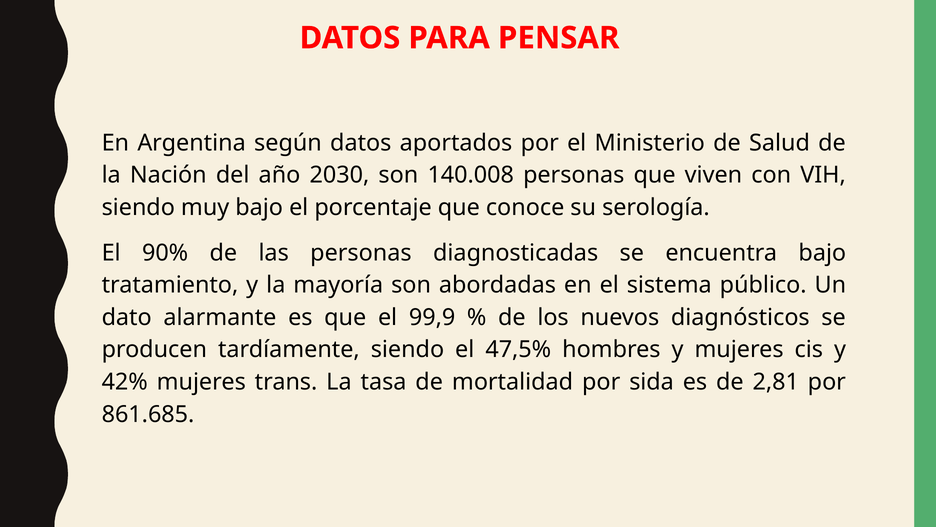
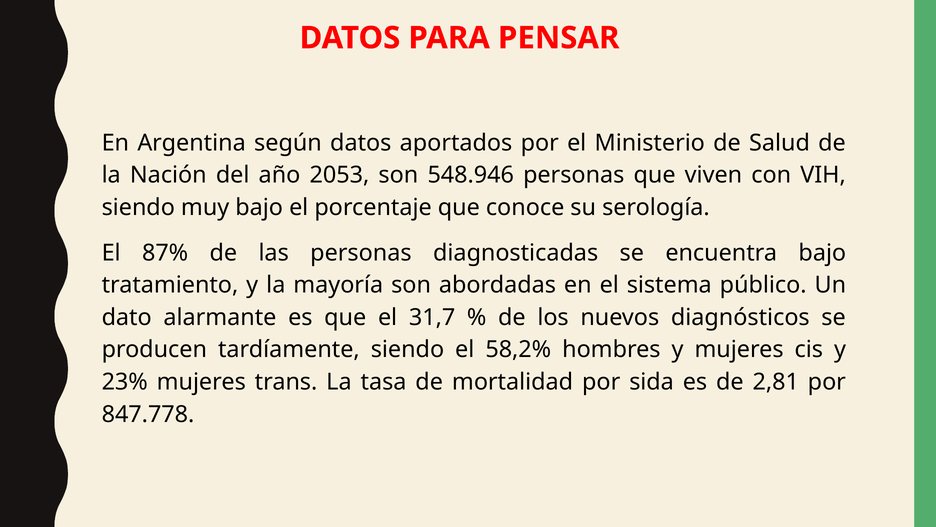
2030: 2030 -> 2053
140.008: 140.008 -> 548.946
90%: 90% -> 87%
99,9: 99,9 -> 31,7
47,5%: 47,5% -> 58,2%
42%: 42% -> 23%
861.685: 861.685 -> 847.778
